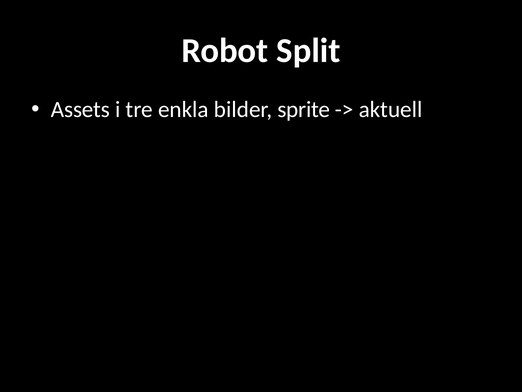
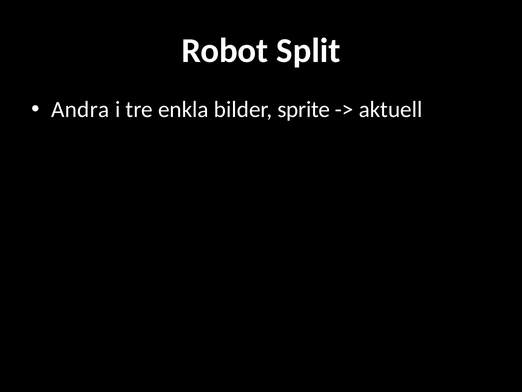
Assets: Assets -> Andra
